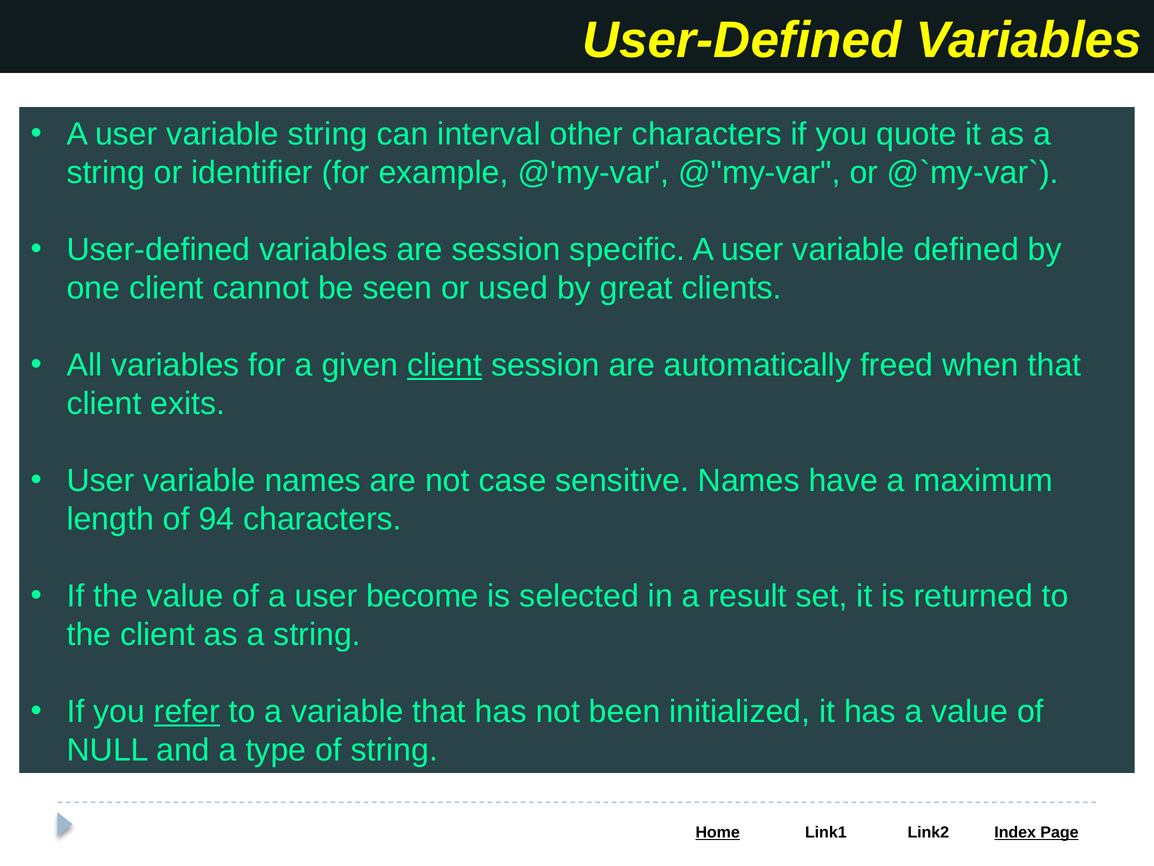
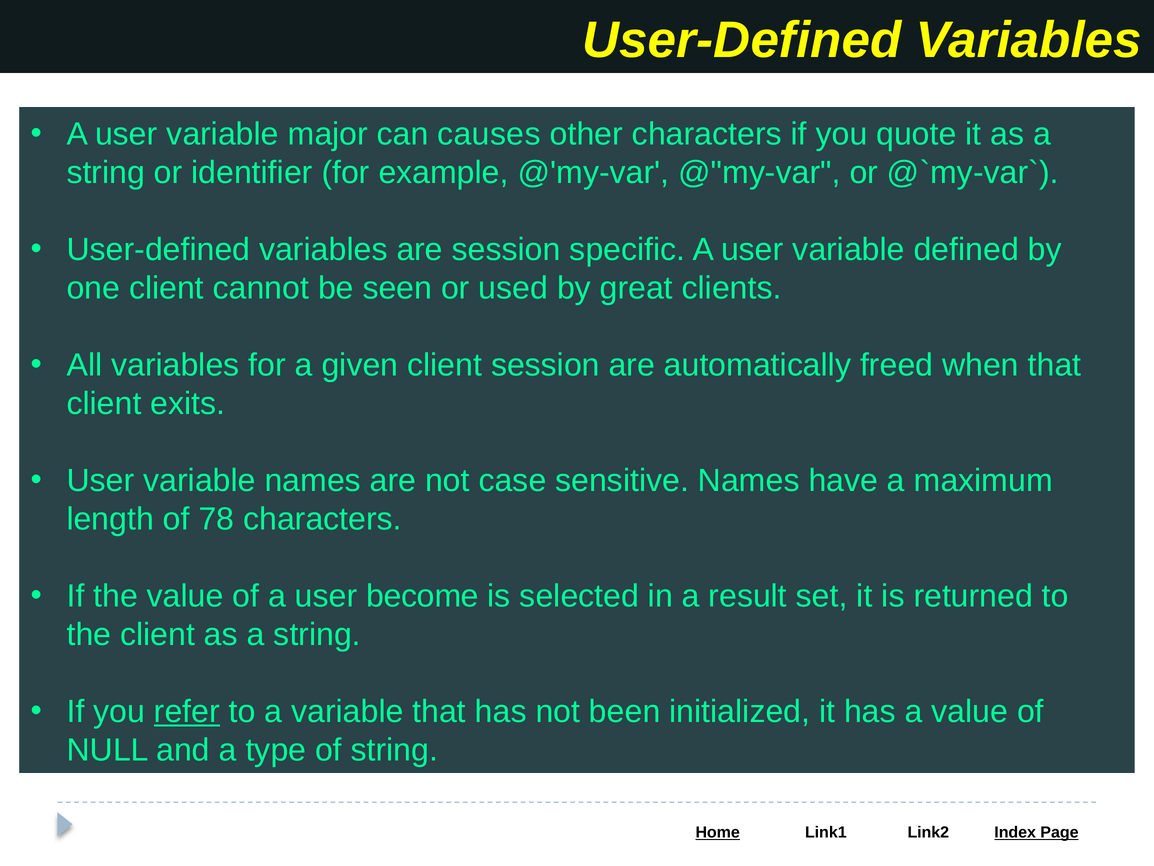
variable string: string -> major
interval: interval -> causes
client at (445, 365) underline: present -> none
94: 94 -> 78
